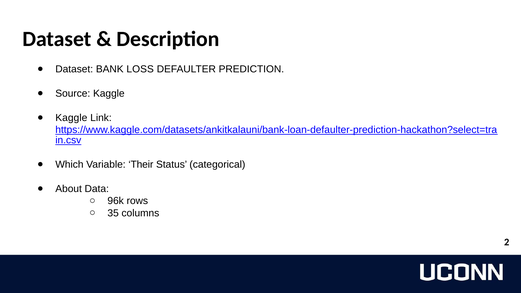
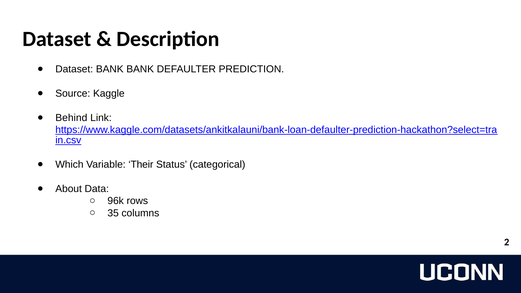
BANK LOSS: LOSS -> BANK
Kaggle at (71, 118): Kaggle -> Behind
